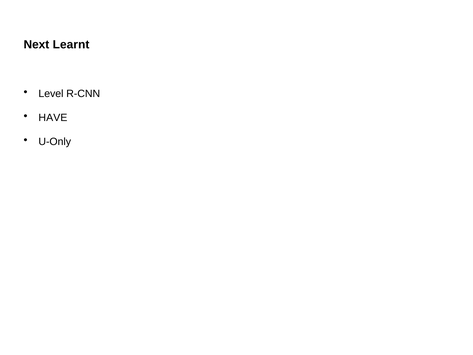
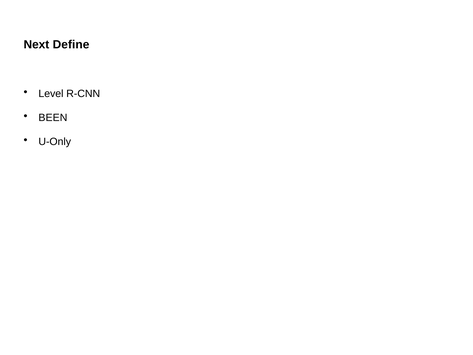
Learnt: Learnt -> Define
HAVE: HAVE -> BEEN
